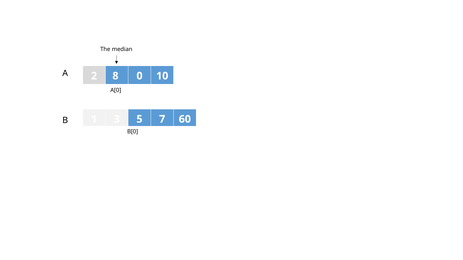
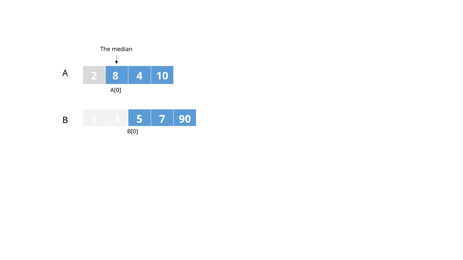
0: 0 -> 4
60: 60 -> 90
